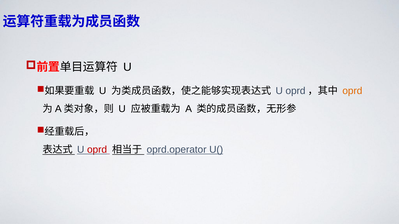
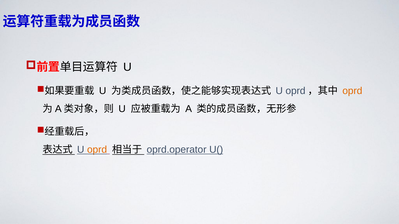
oprd at (97, 150) colour: red -> orange
